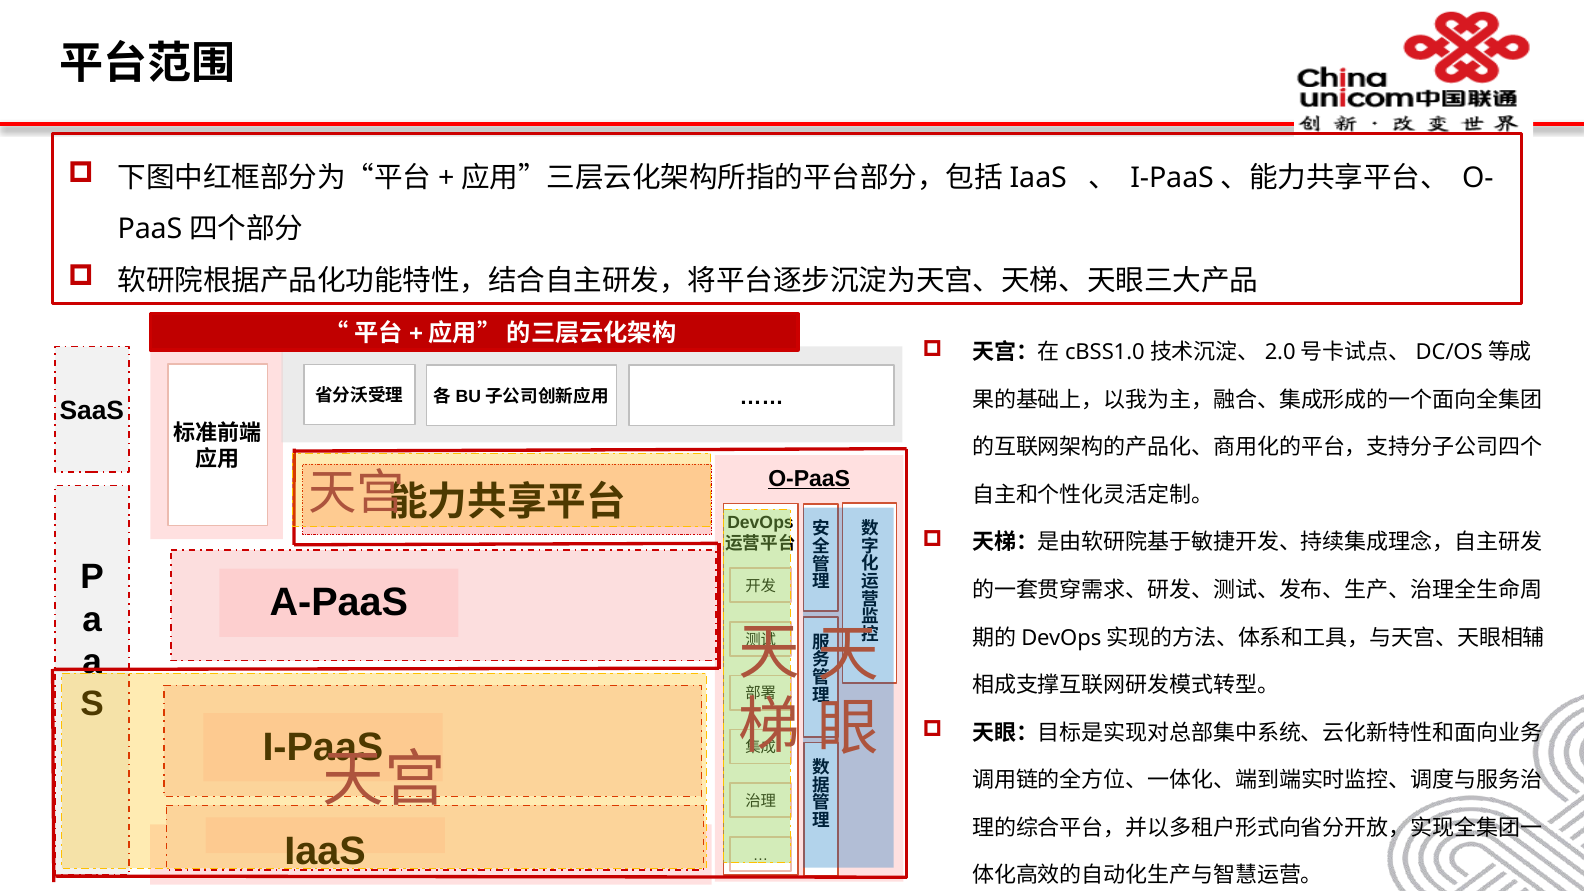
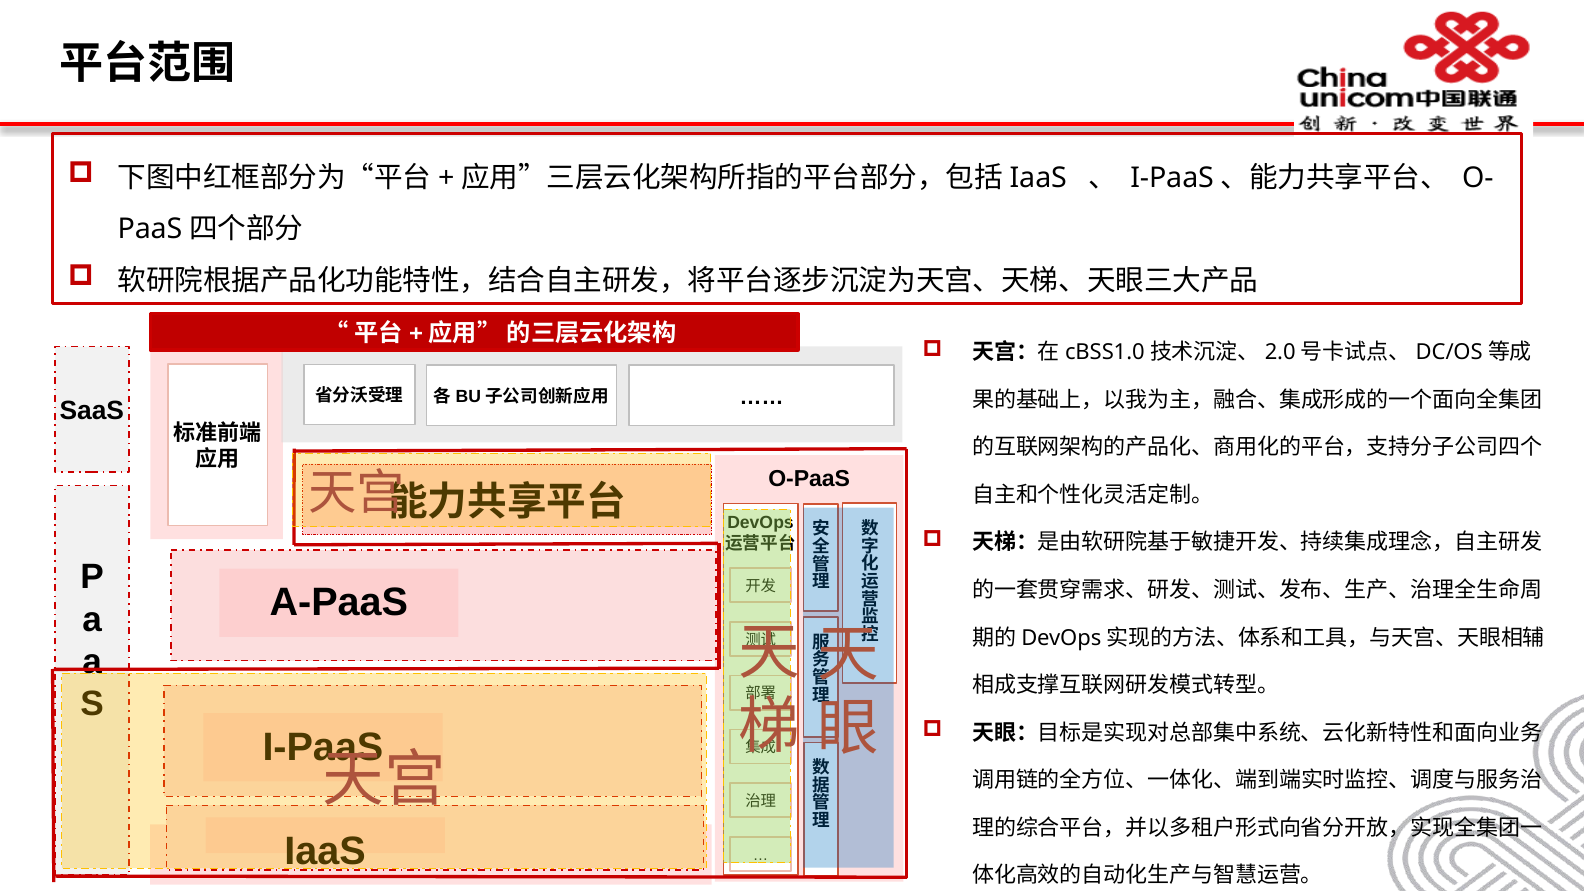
O-PaaS underline: present -> none
